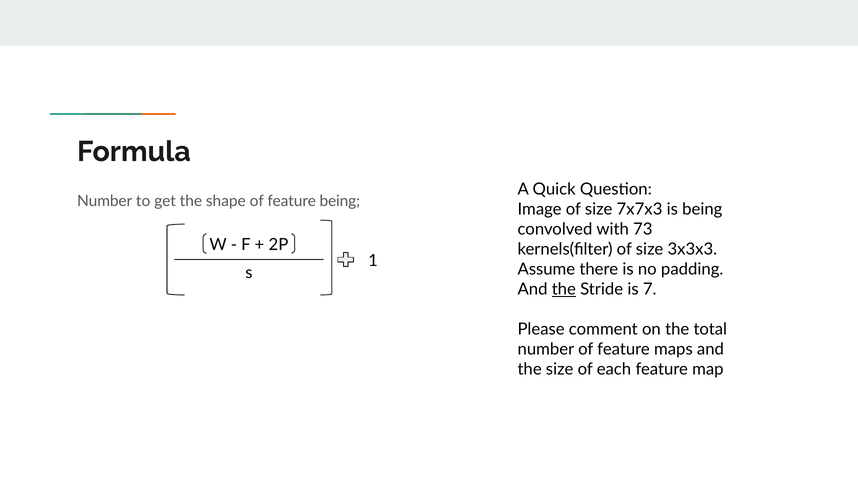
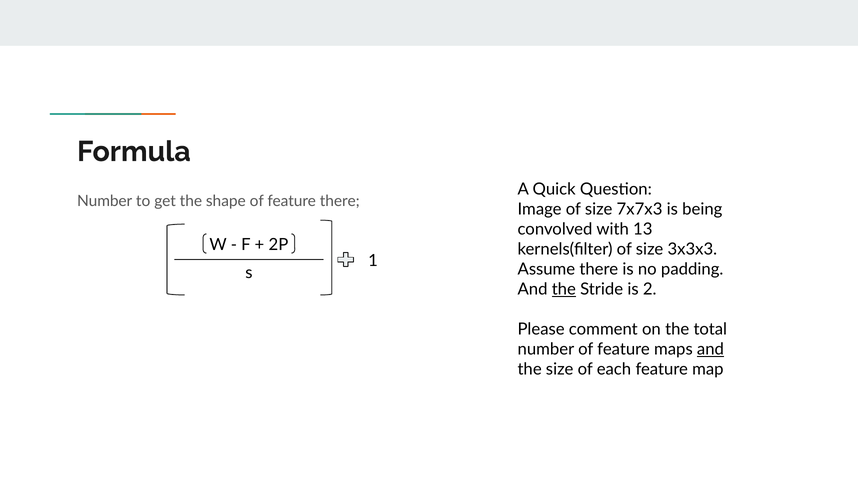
feature being: being -> there
73: 73 -> 13
7: 7 -> 2
and at (710, 349) underline: none -> present
